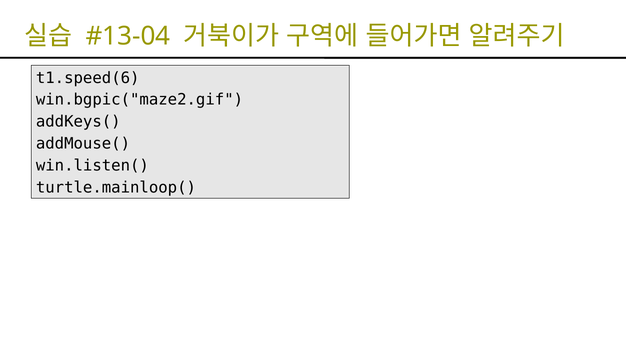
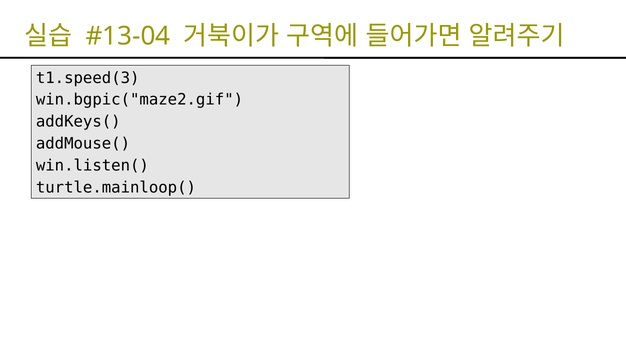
t1.speed(6: t1.speed(6 -> t1.speed(3
